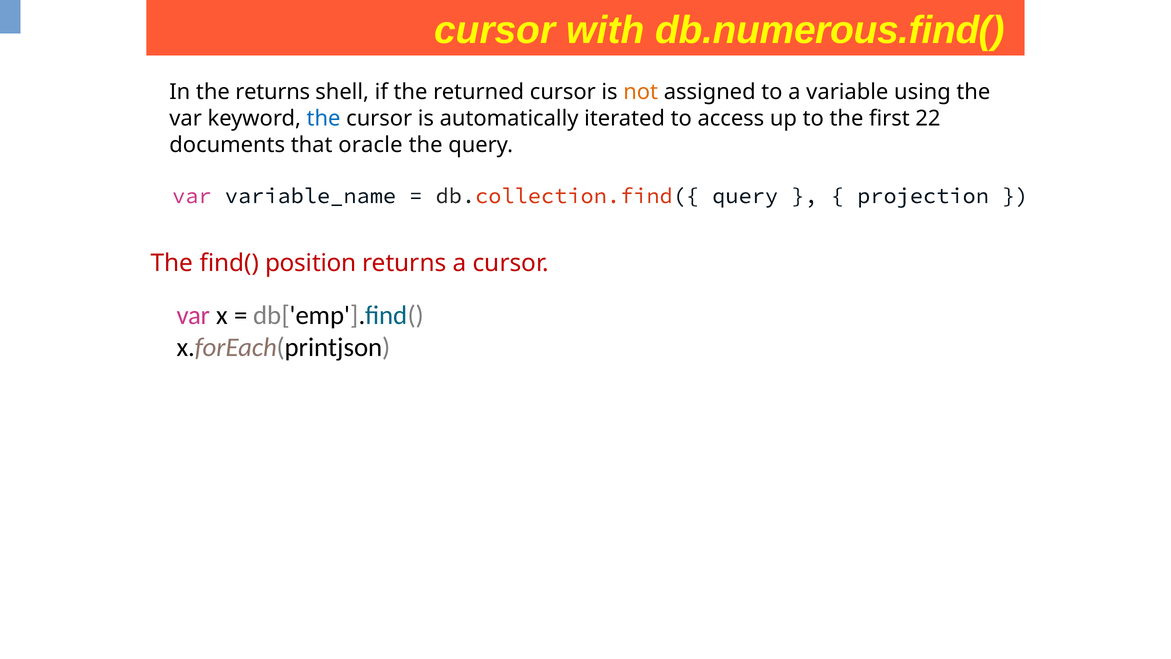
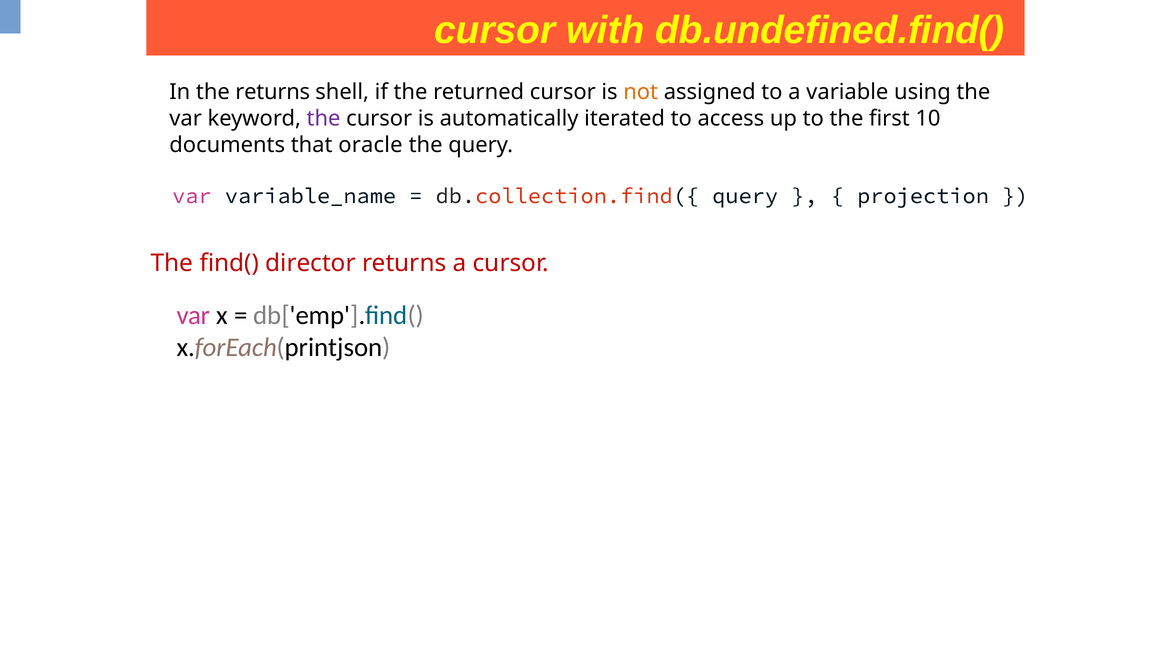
db.numerous.find(: db.numerous.find( -> db.undefined.find(
the at (324, 119) colour: blue -> purple
22: 22 -> 10
position: position -> director
